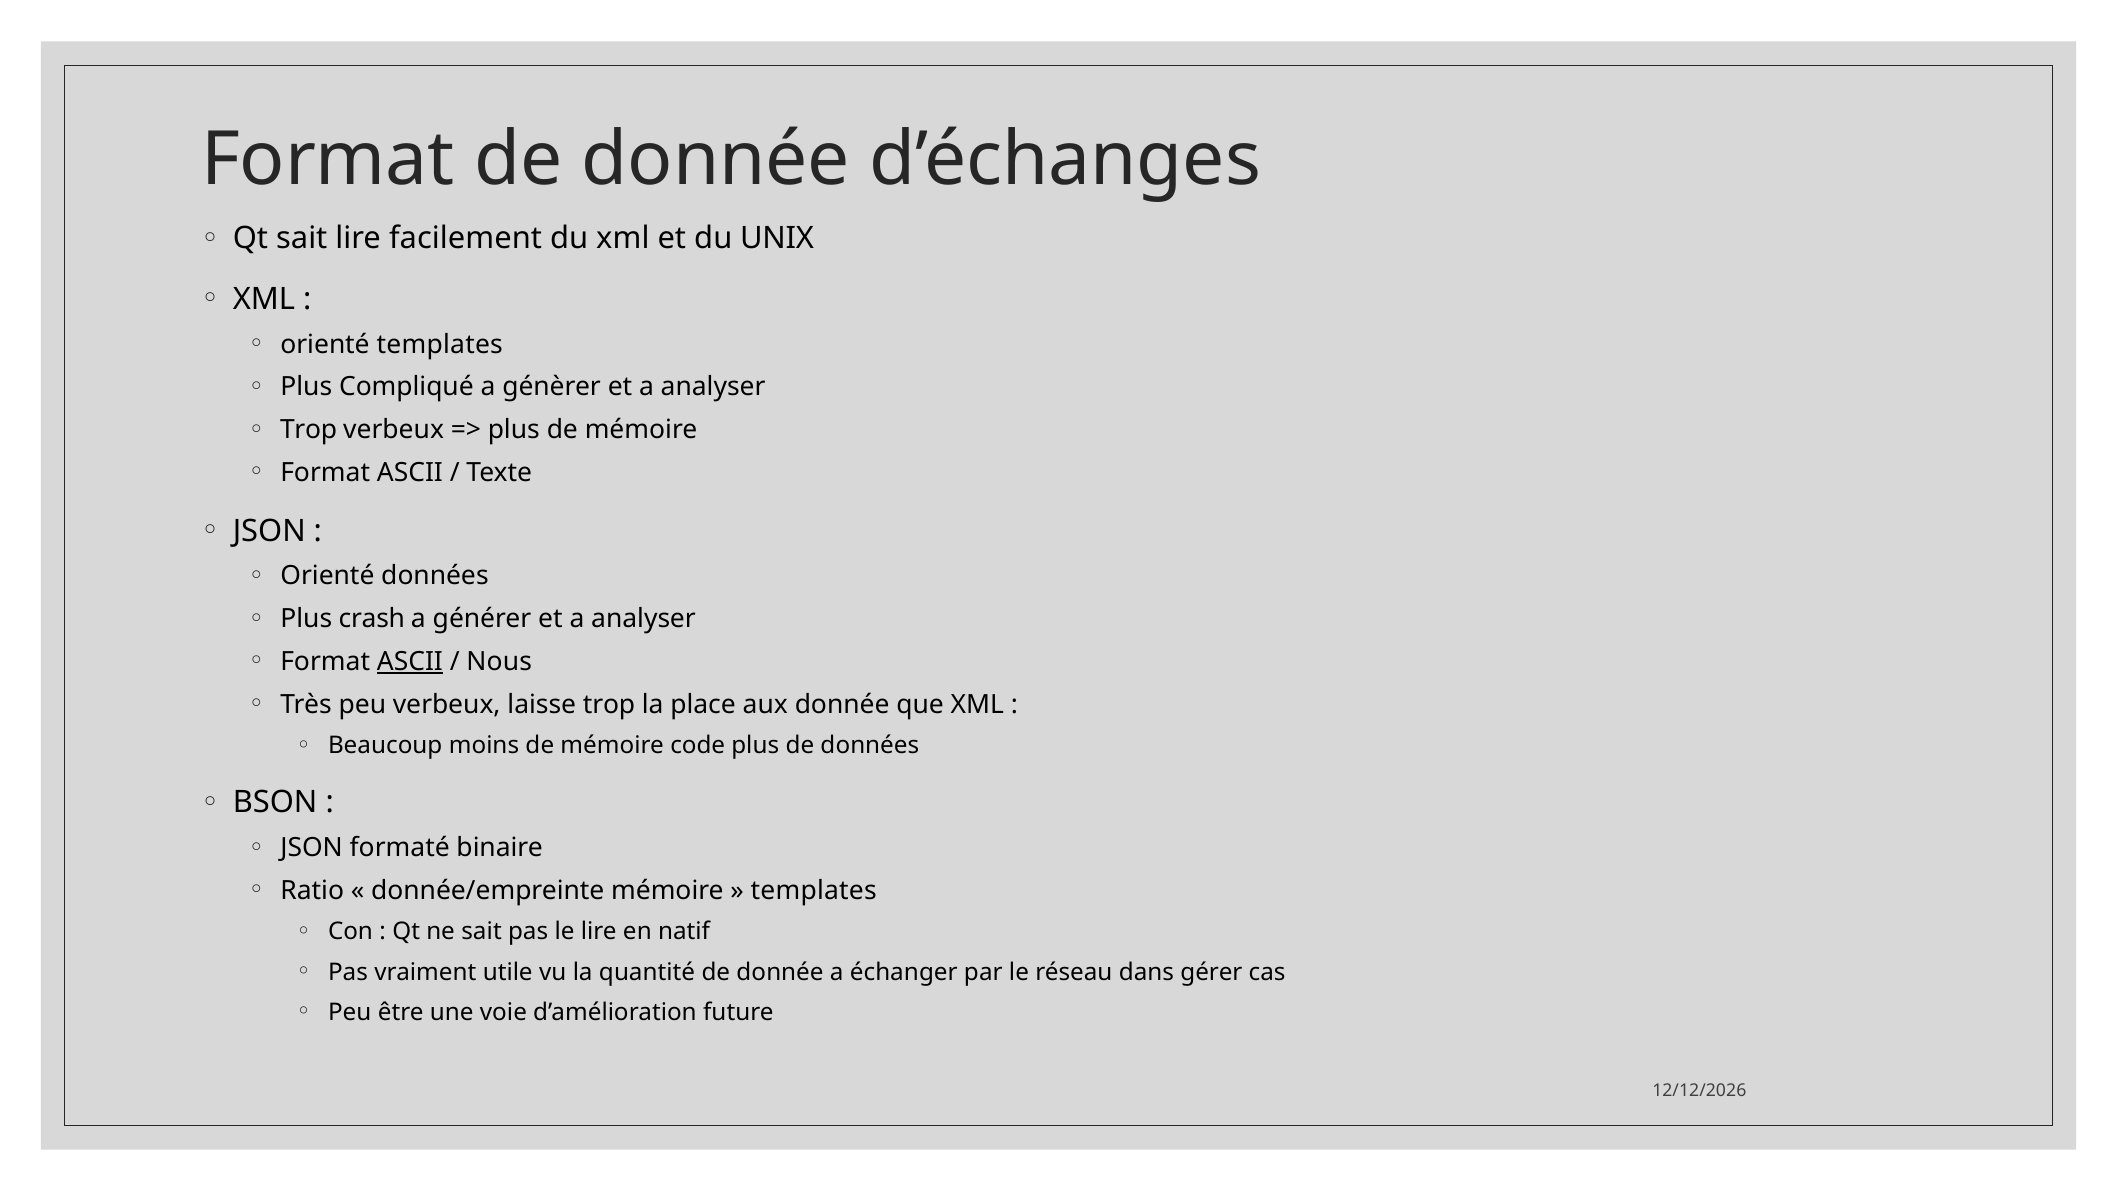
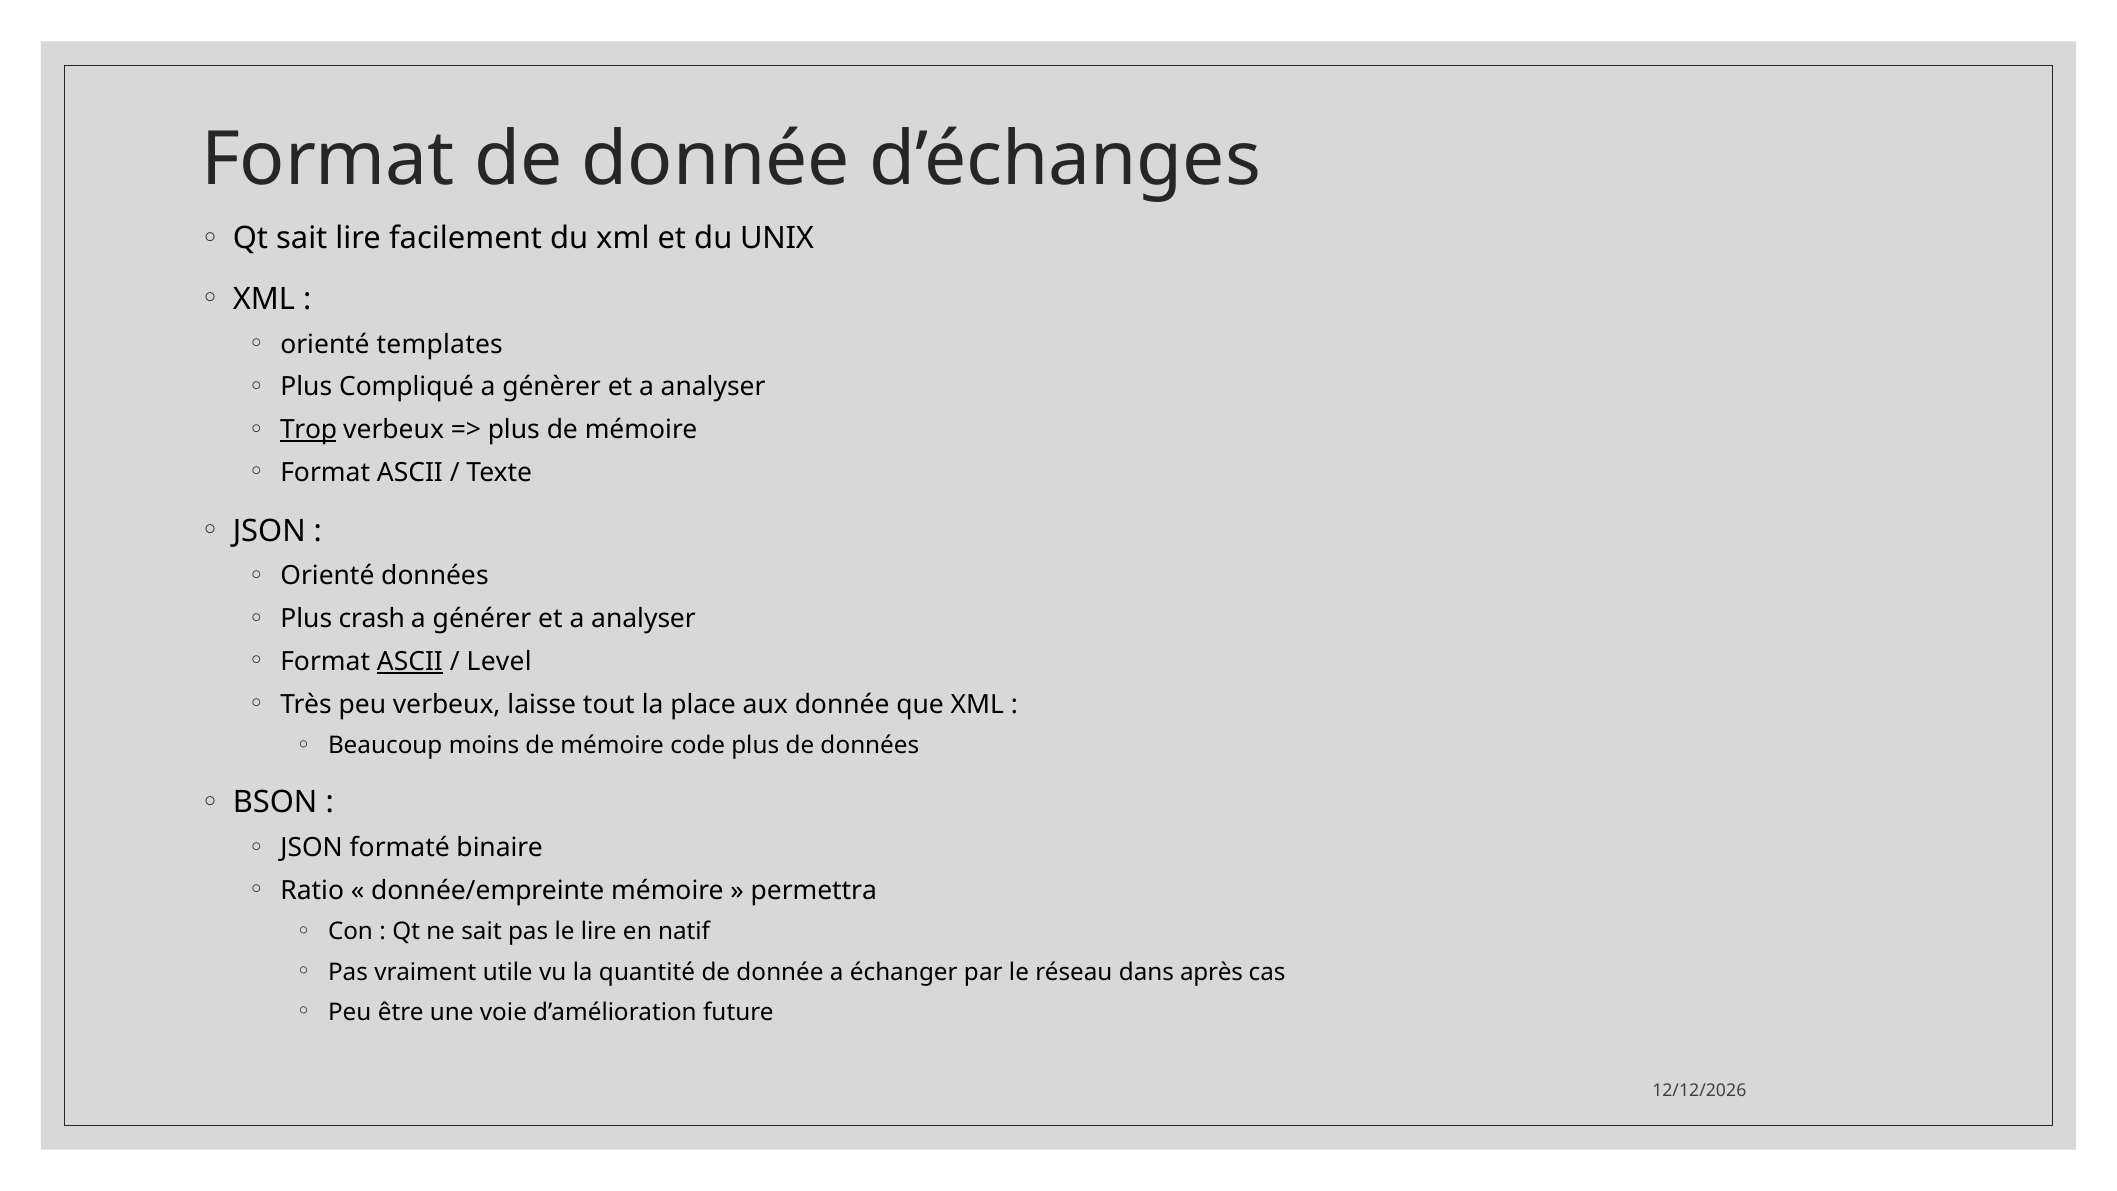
Trop at (309, 430) underline: none -> present
Nous: Nous -> Level
laisse trop: trop -> tout
templates at (814, 890): templates -> permettra
gérer: gérer -> après
